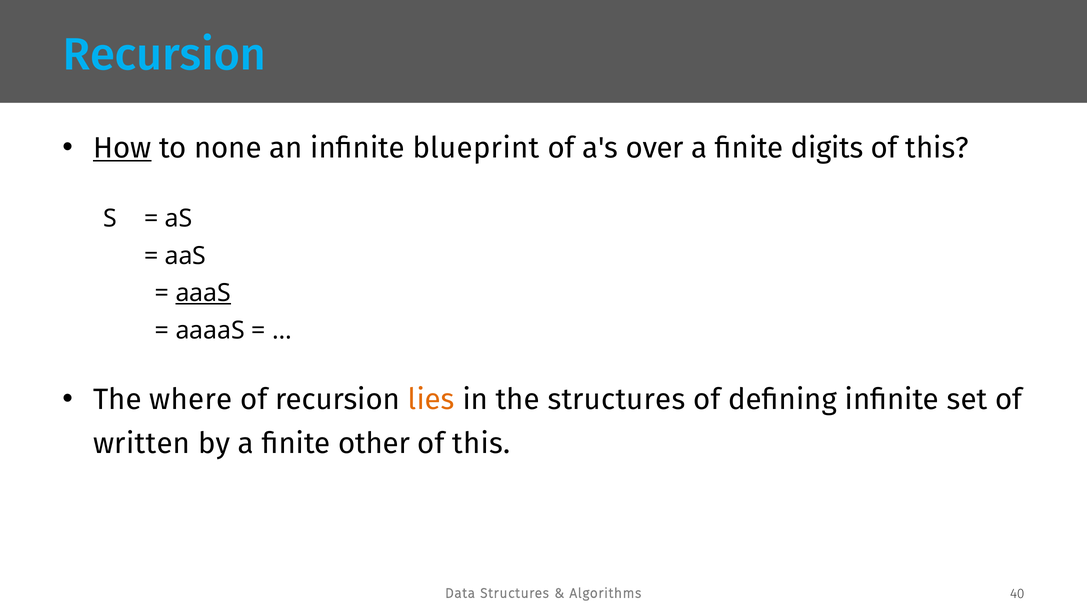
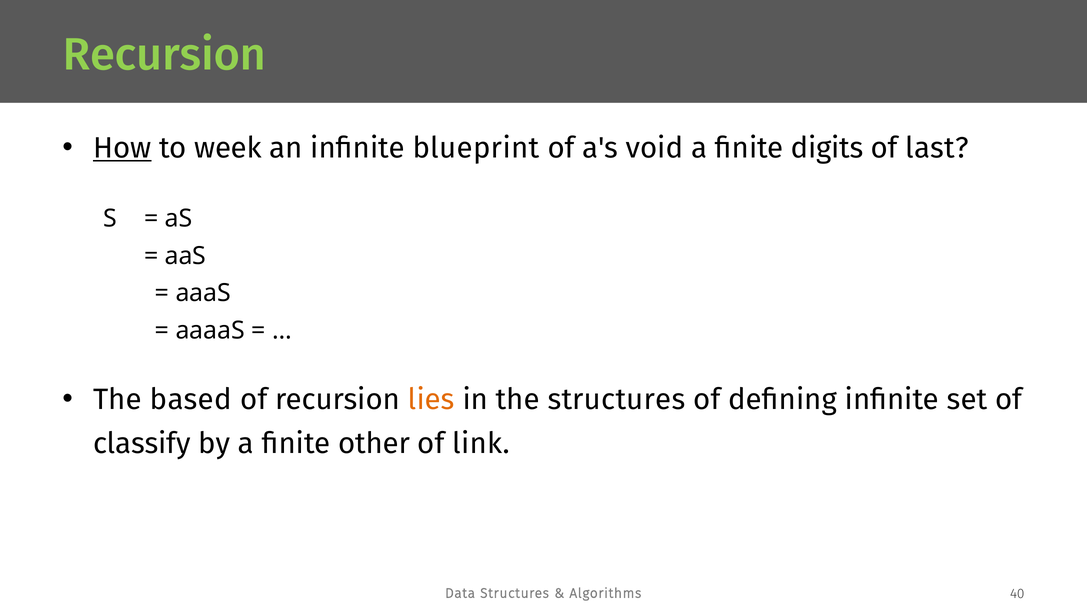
Recursion at (164, 55) colour: light blue -> light green
none: none -> week
over: over -> void
this at (937, 148): this -> last
aaaS underline: present -> none
where: where -> based
written: written -> classify
this at (481, 443): this -> link
